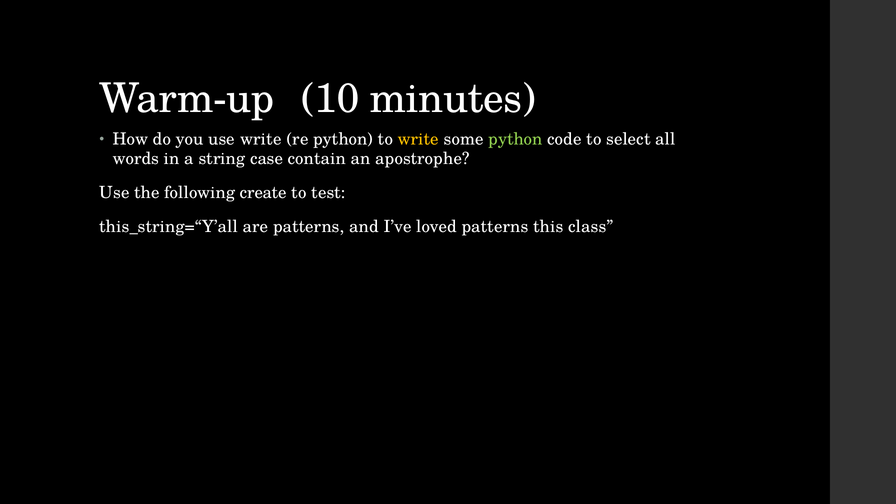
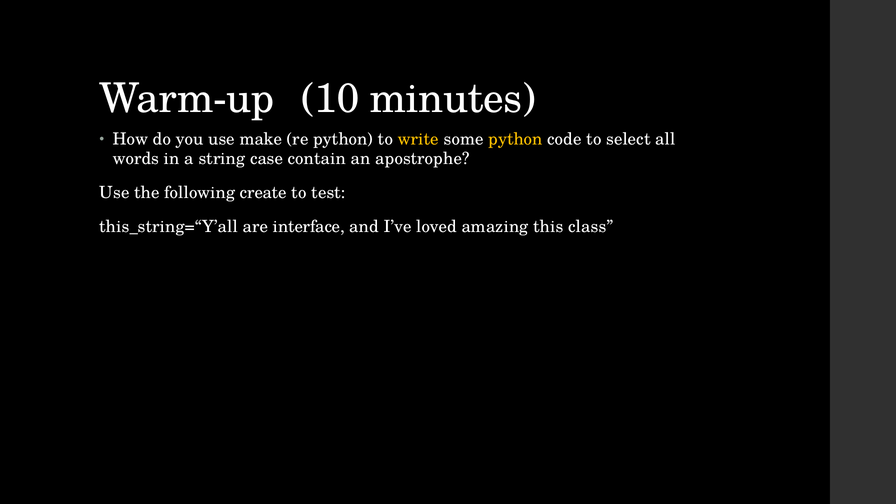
use write: write -> make
python at (515, 139) colour: light green -> yellow
are patterns: patterns -> interface
loved patterns: patterns -> amazing
